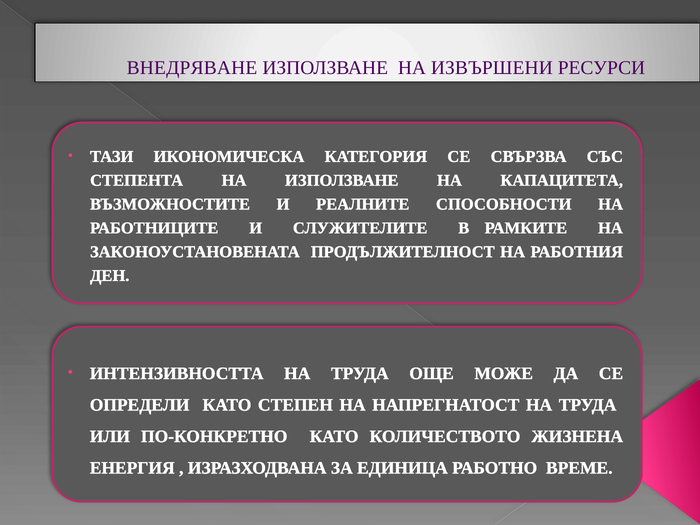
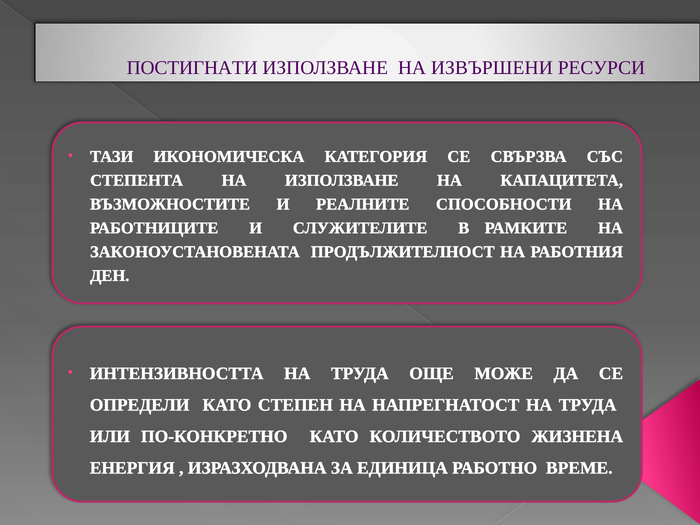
ВНЕДРЯВАНЕ: ВНЕДРЯВАНЕ -> ПОСТИГНАТИ
